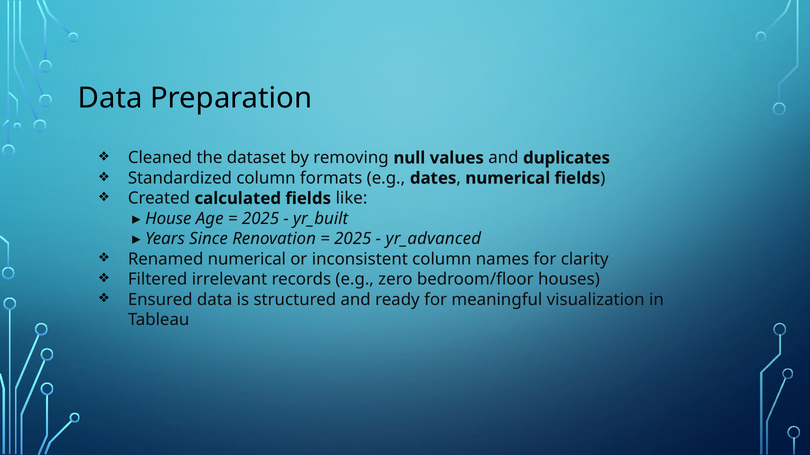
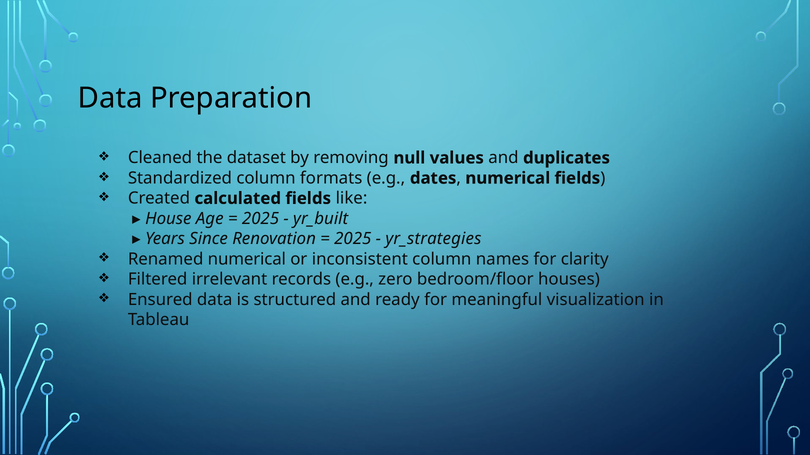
yr_advanced: yr_advanced -> yr_strategies
